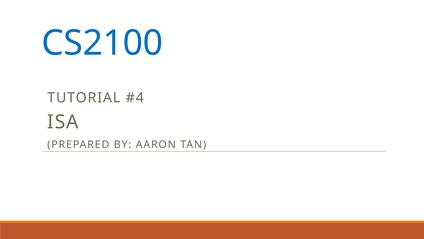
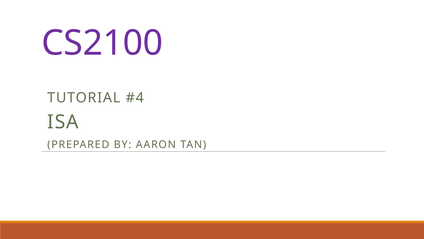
CS2100 colour: blue -> purple
